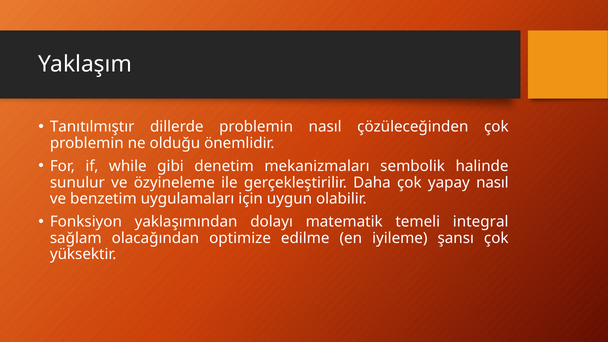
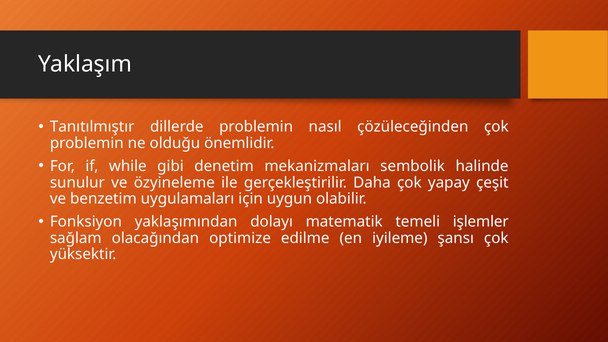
yapay nasıl: nasıl -> çeşit
integral: integral -> işlemler
